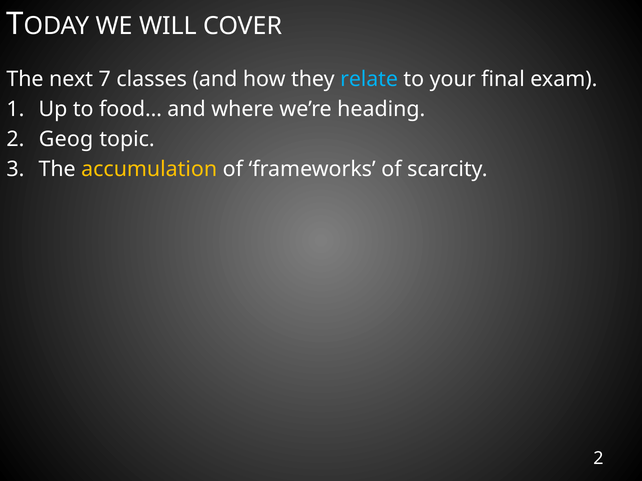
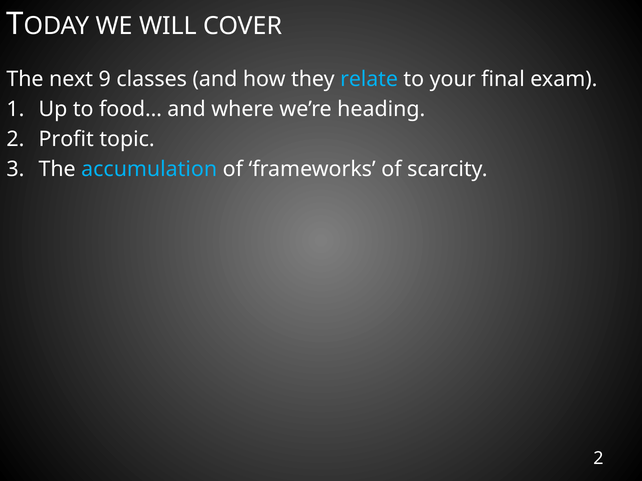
7: 7 -> 9
Geog: Geog -> Profit
accumulation colour: yellow -> light blue
